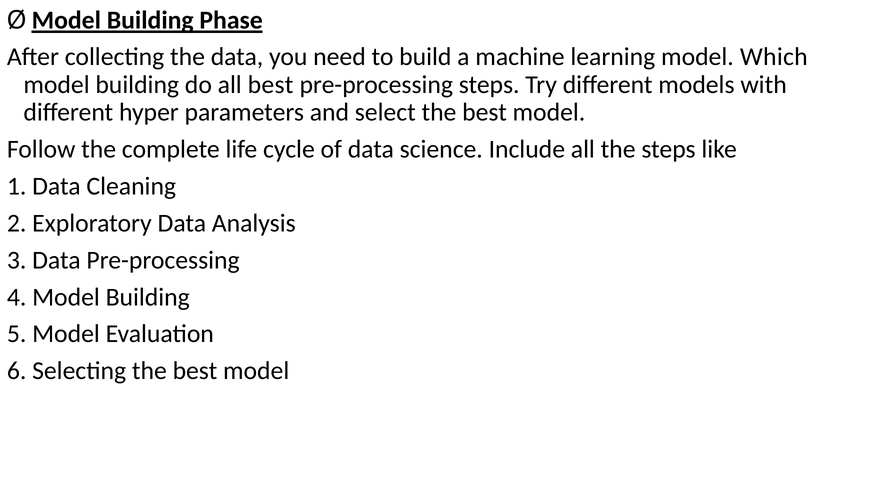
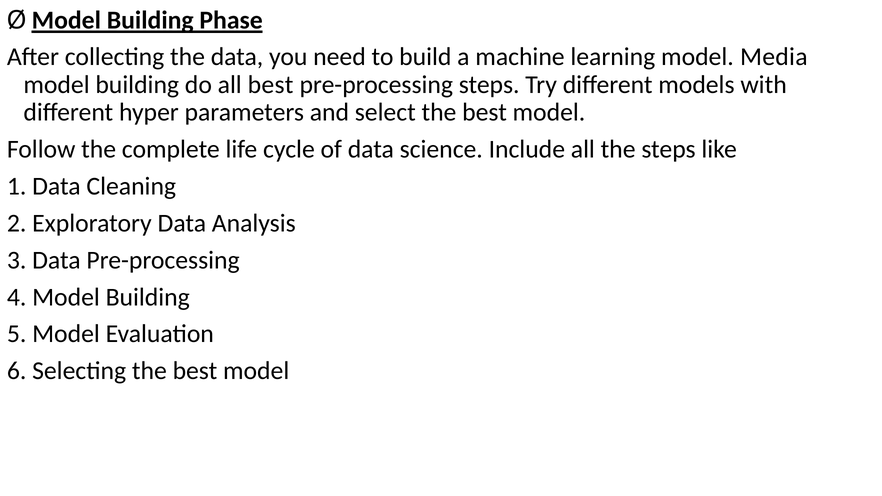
Which: Which -> Media
